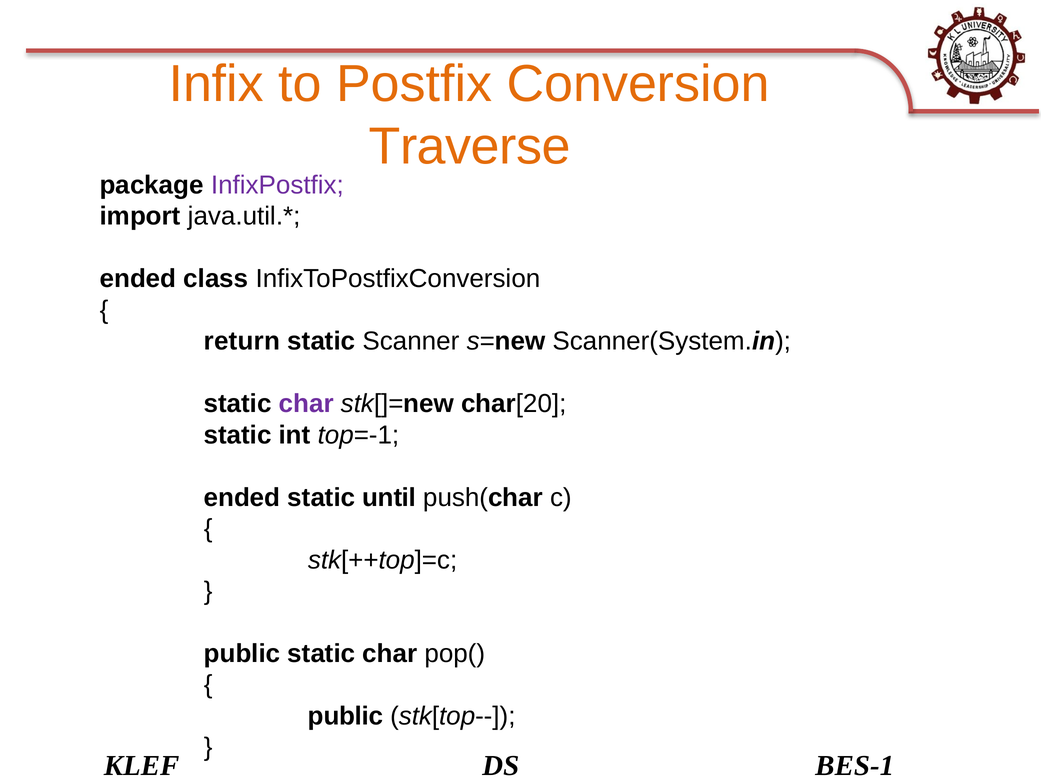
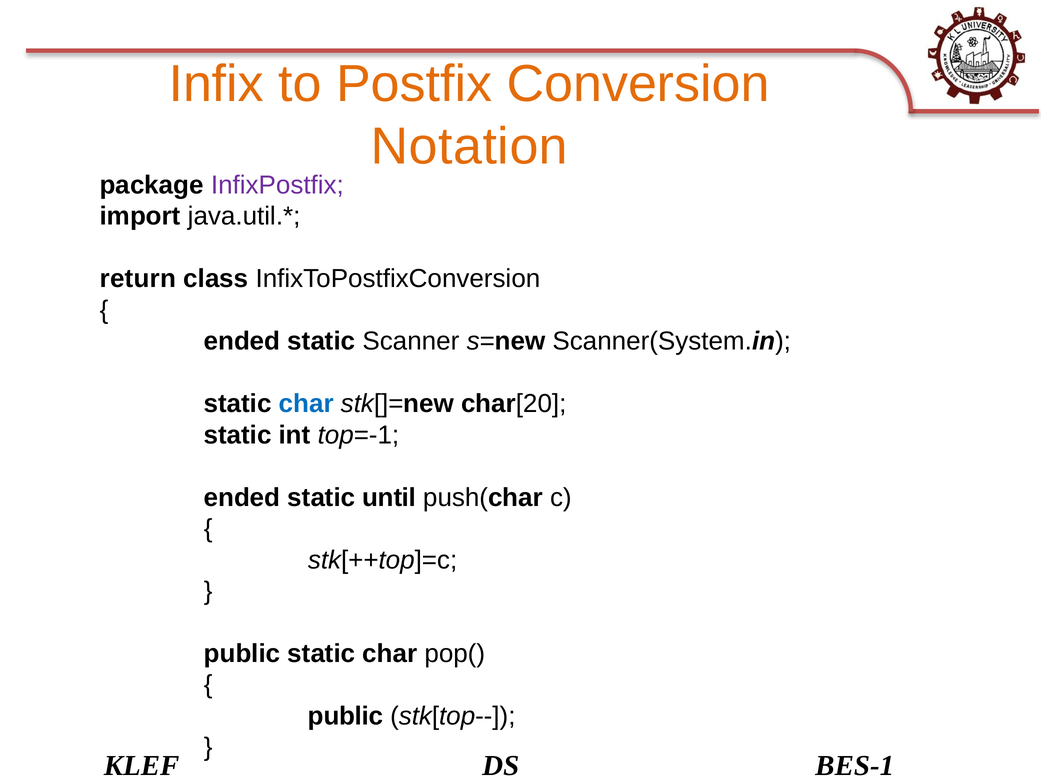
Traverse: Traverse -> Notation
ended at (138, 279): ended -> return
return at (242, 341): return -> ended
char at (306, 404) colour: purple -> blue
